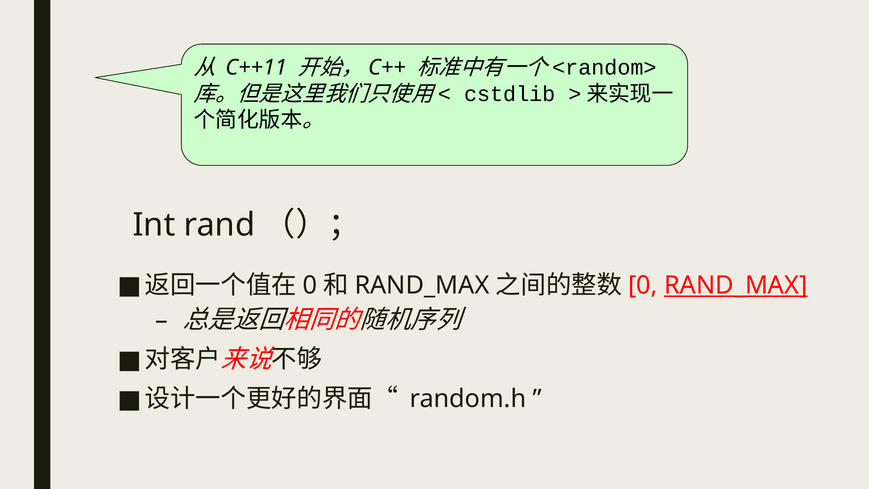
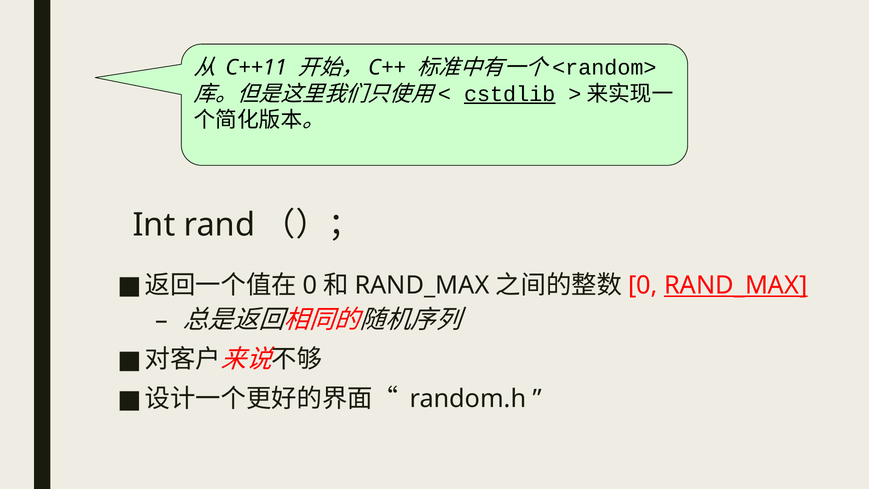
cstdlib underline: none -> present
